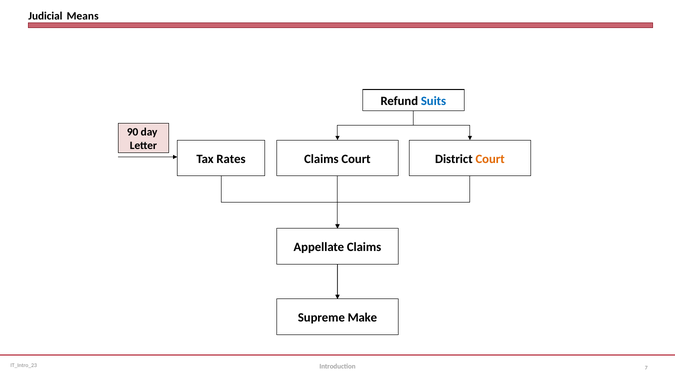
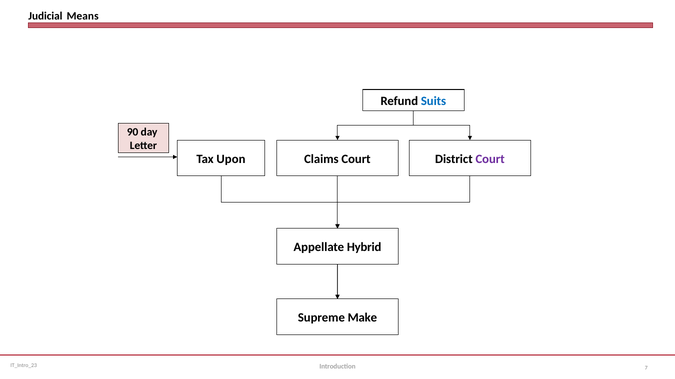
Rates: Rates -> Upon
Court at (490, 159) colour: orange -> purple
Appellate Claims: Claims -> Hybrid
